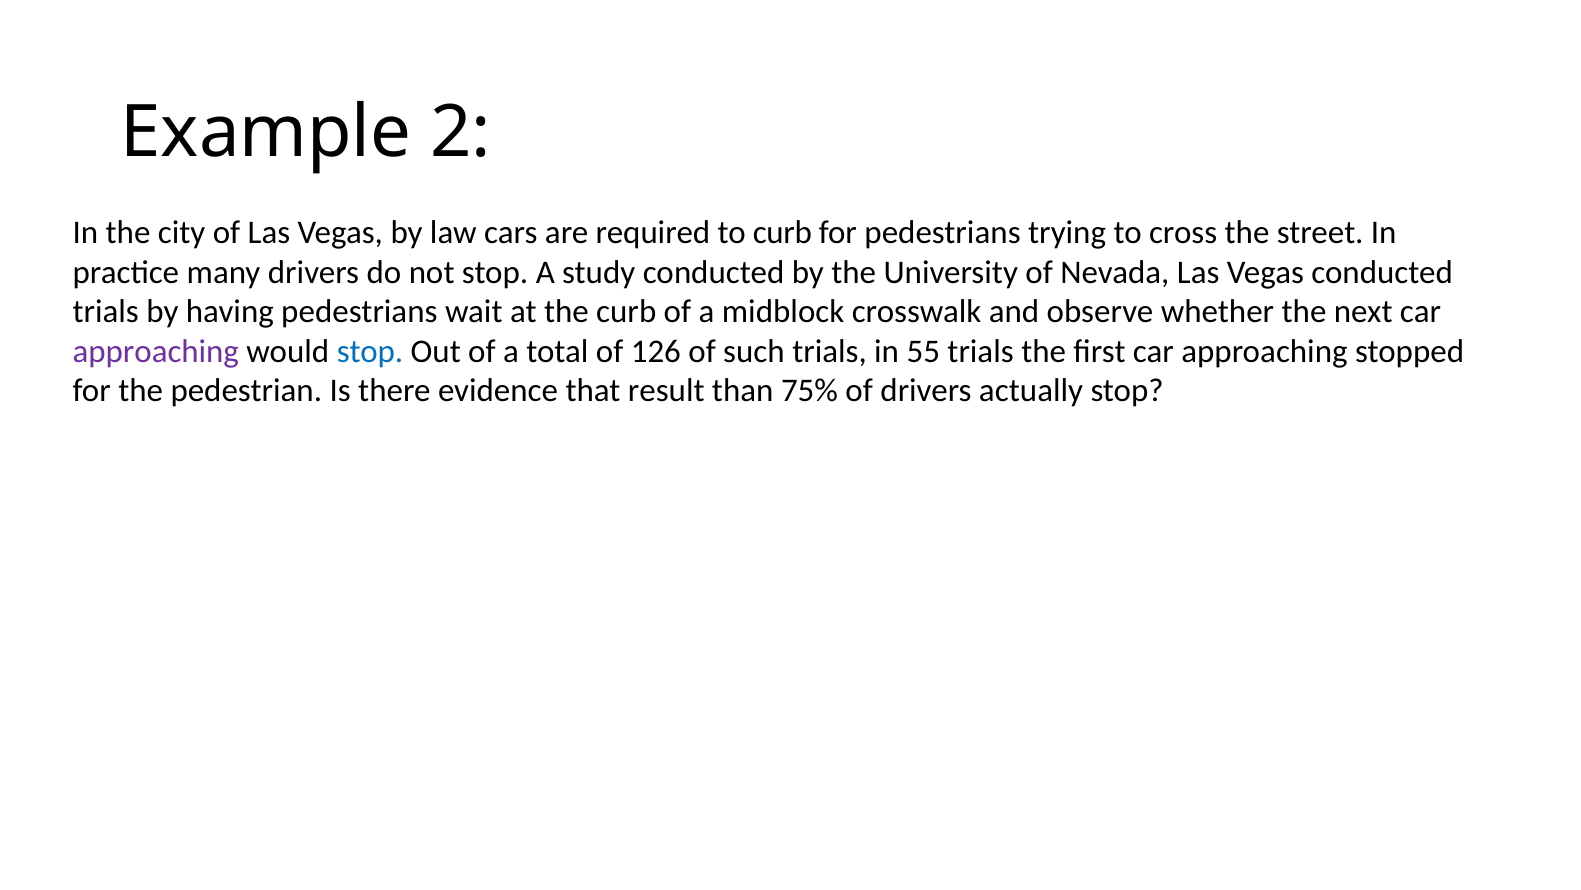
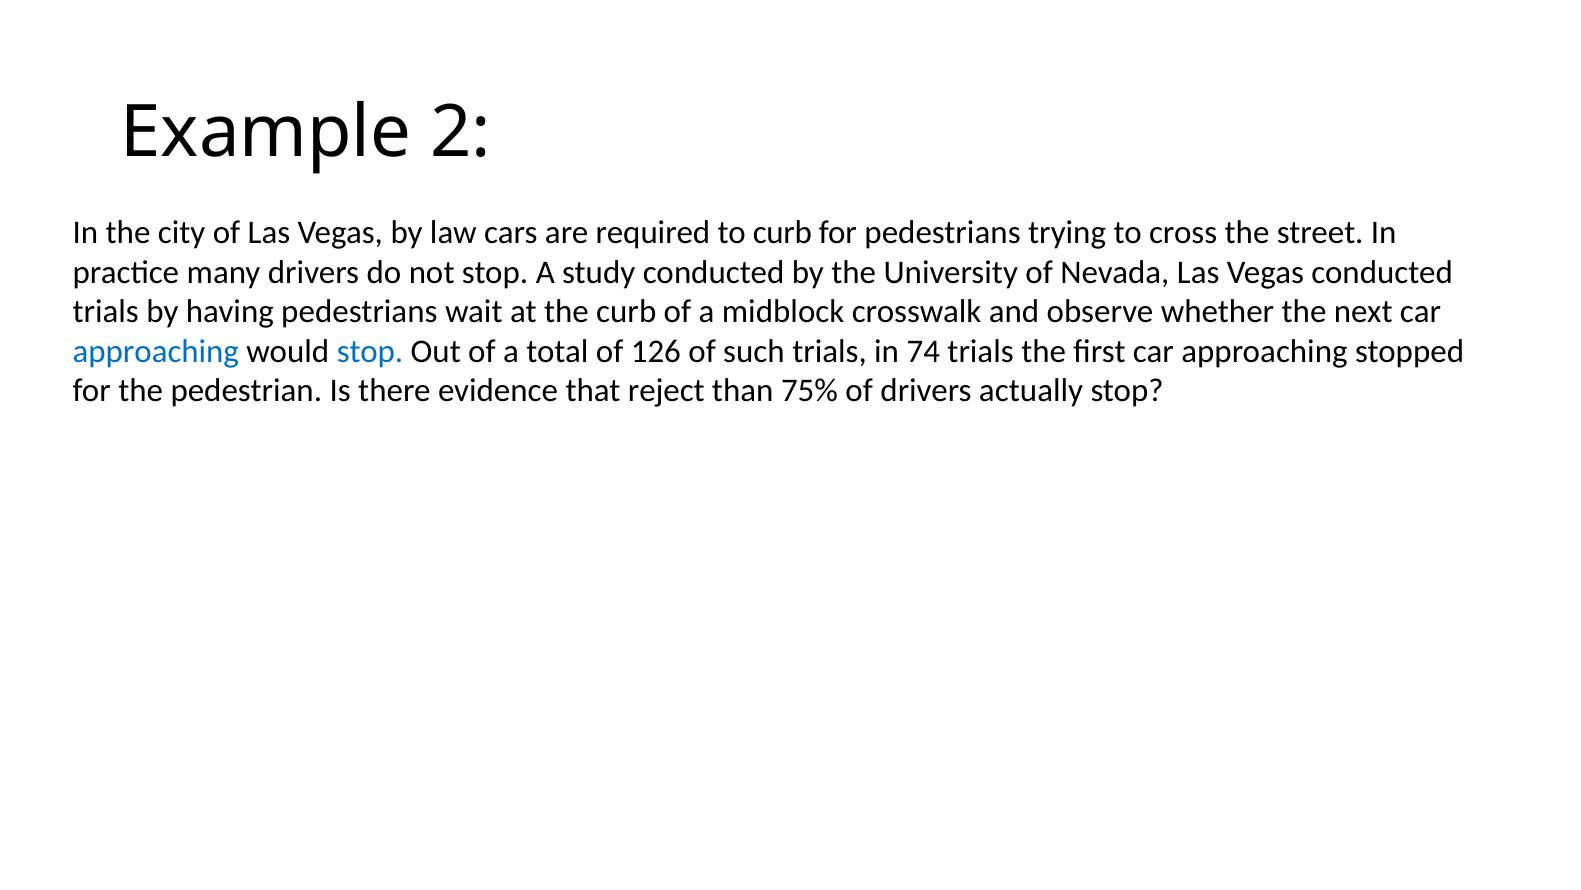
approaching at (156, 351) colour: purple -> blue
55: 55 -> 74
result: result -> reject
